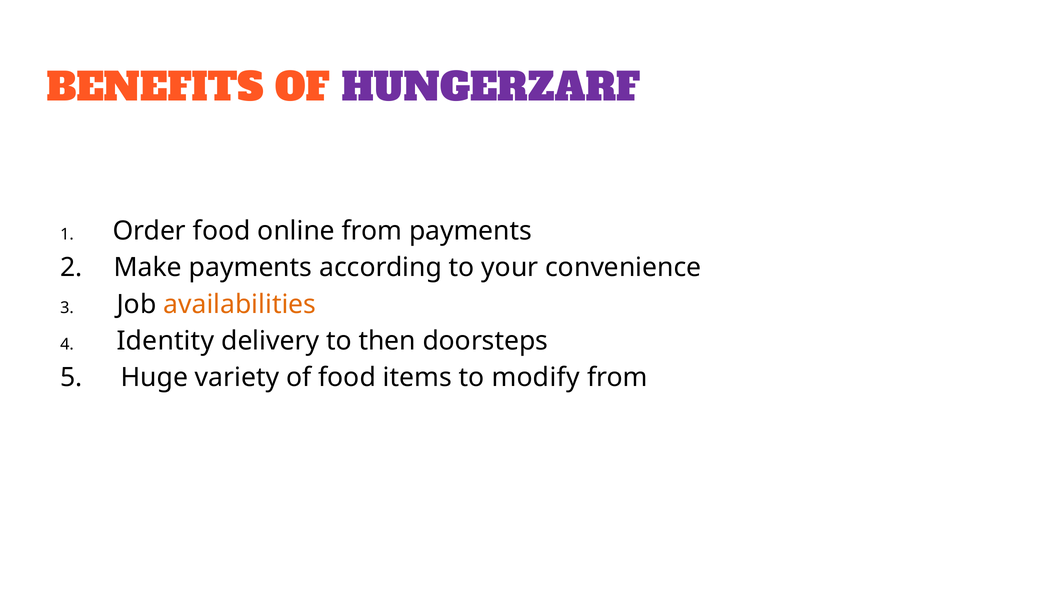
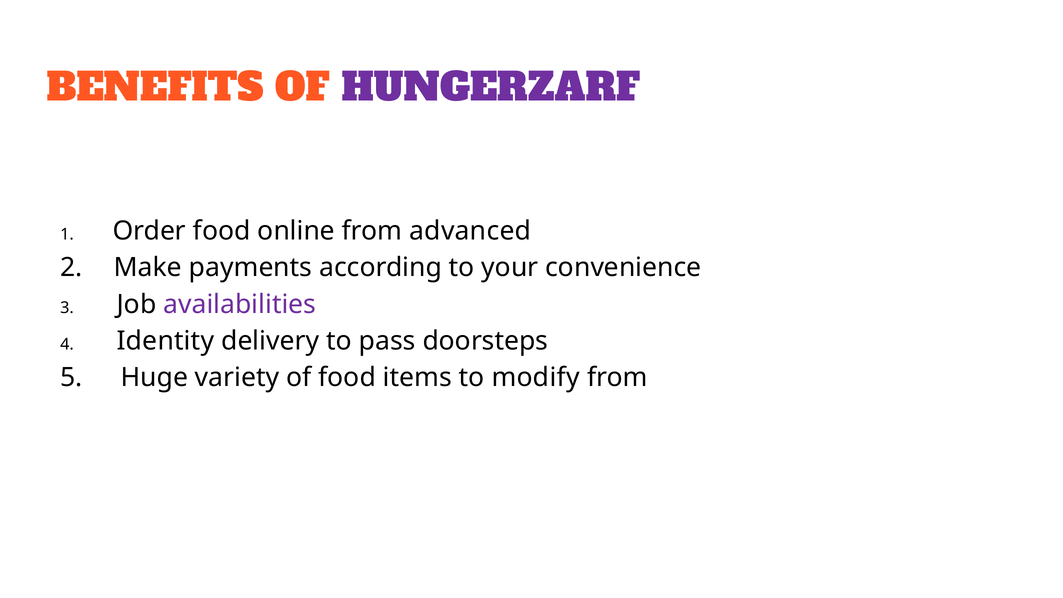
from payments: payments -> advanced
availabilities colour: orange -> purple
then: then -> pass
